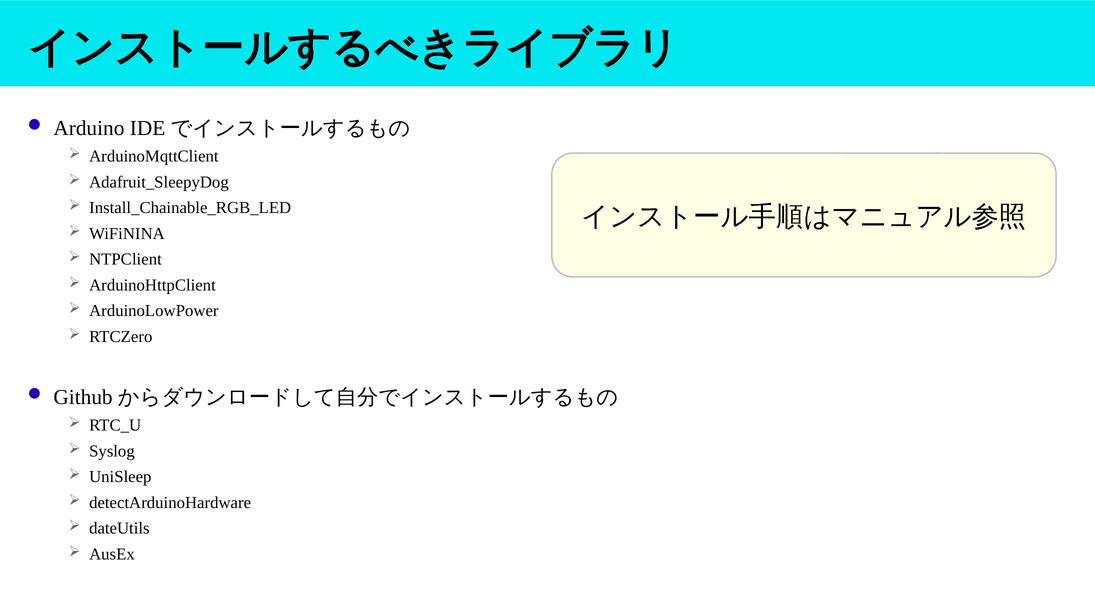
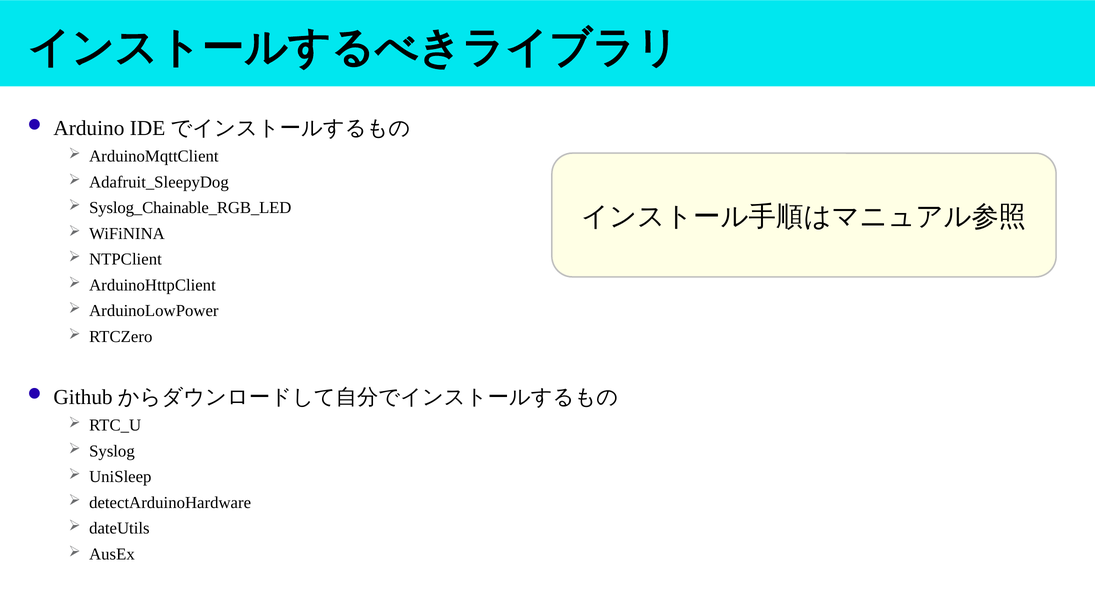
Install_Chainable_RGB_LED: Install_Chainable_RGB_LED -> Syslog_Chainable_RGB_LED
